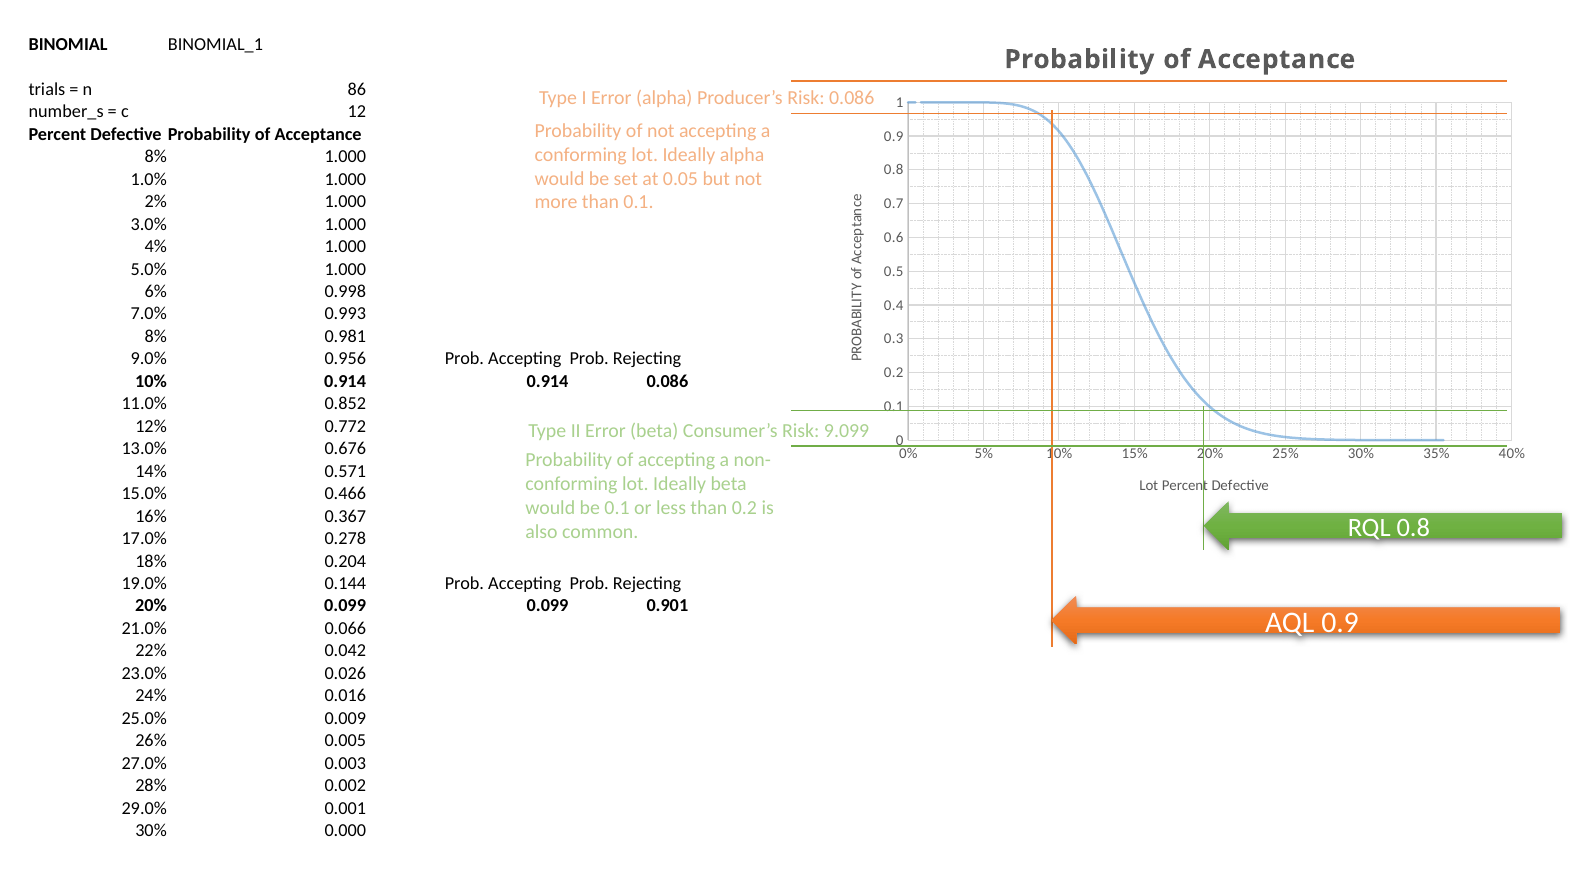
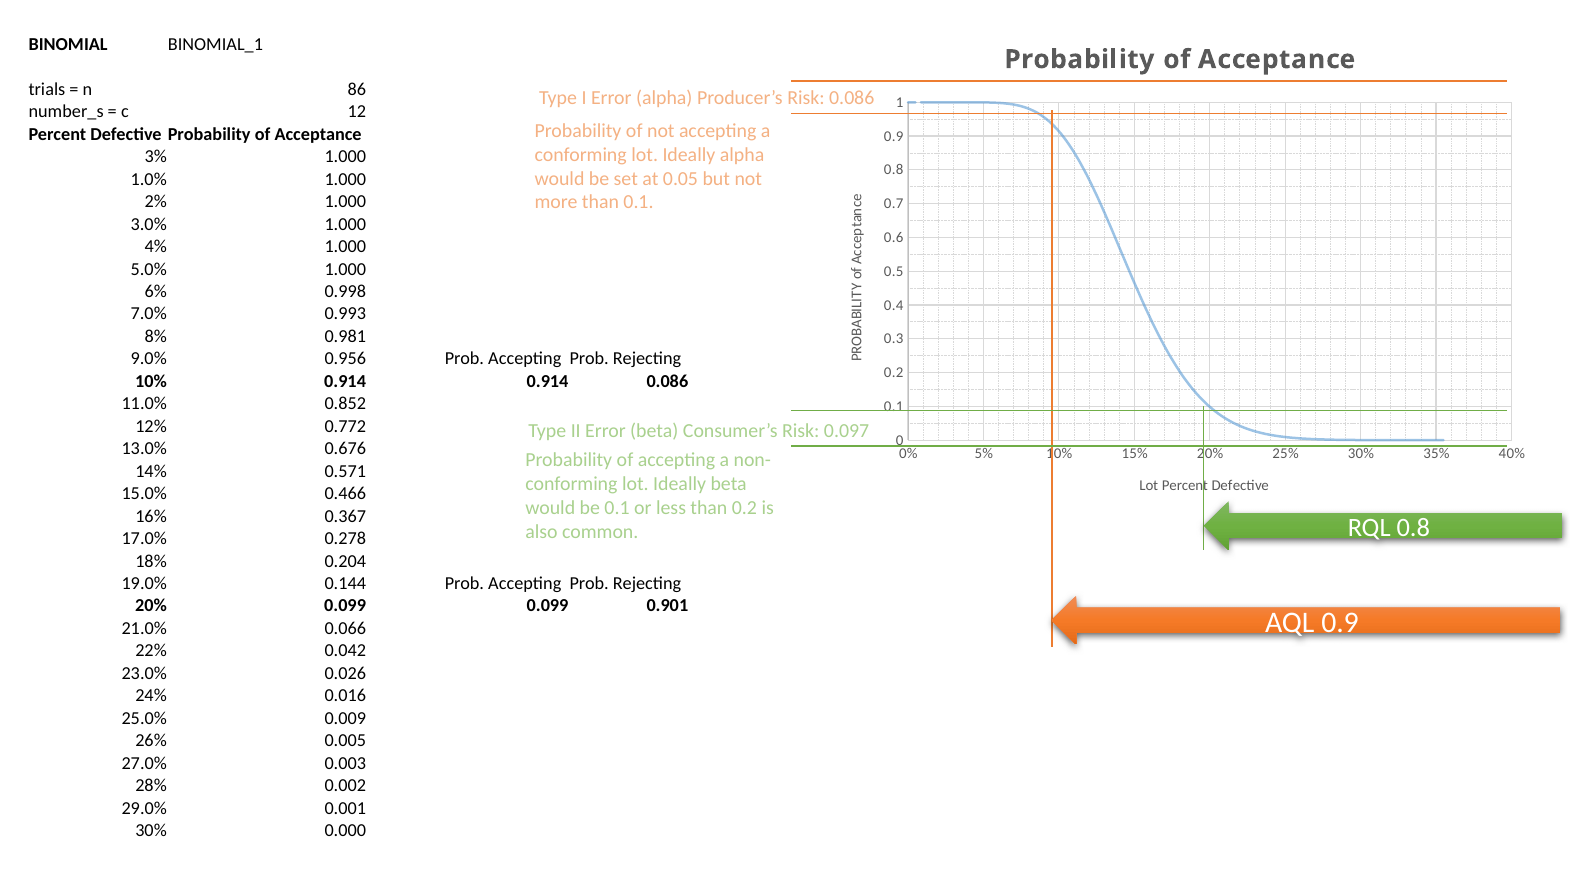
8% at (156, 157): 8% -> 3%
9.099: 9.099 -> 0.097
